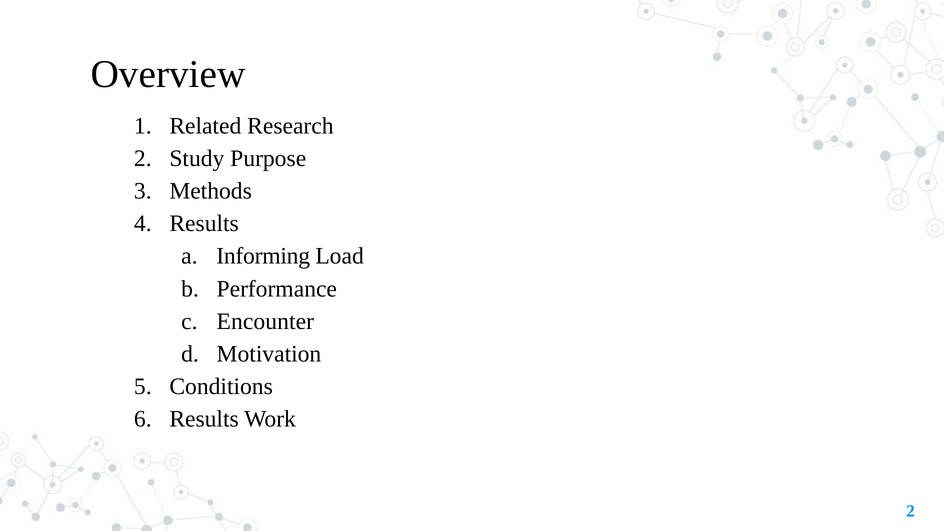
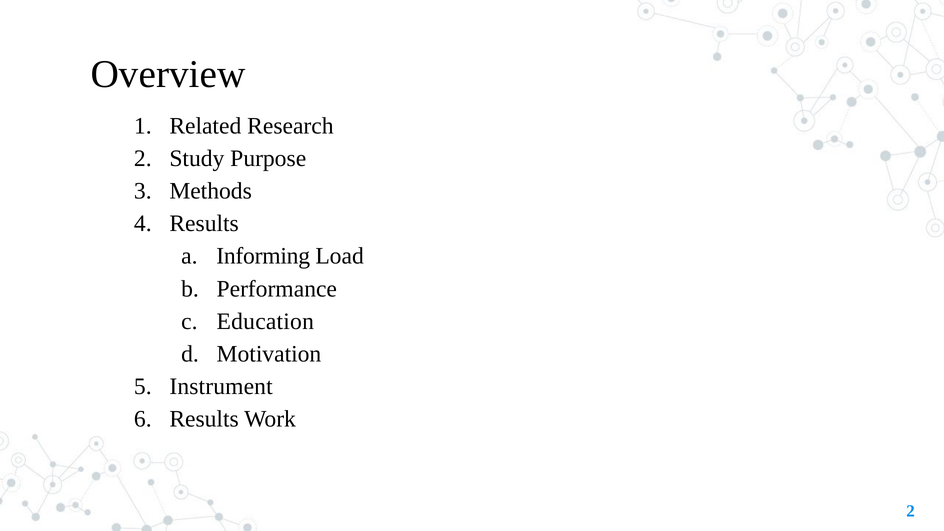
Encounter: Encounter -> Education
Conditions: Conditions -> Instrument
